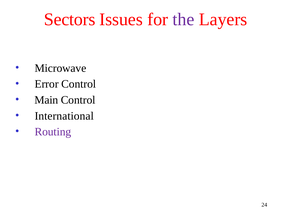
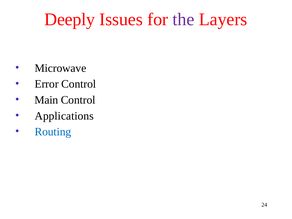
Sectors: Sectors -> Deeply
International: International -> Applications
Routing colour: purple -> blue
